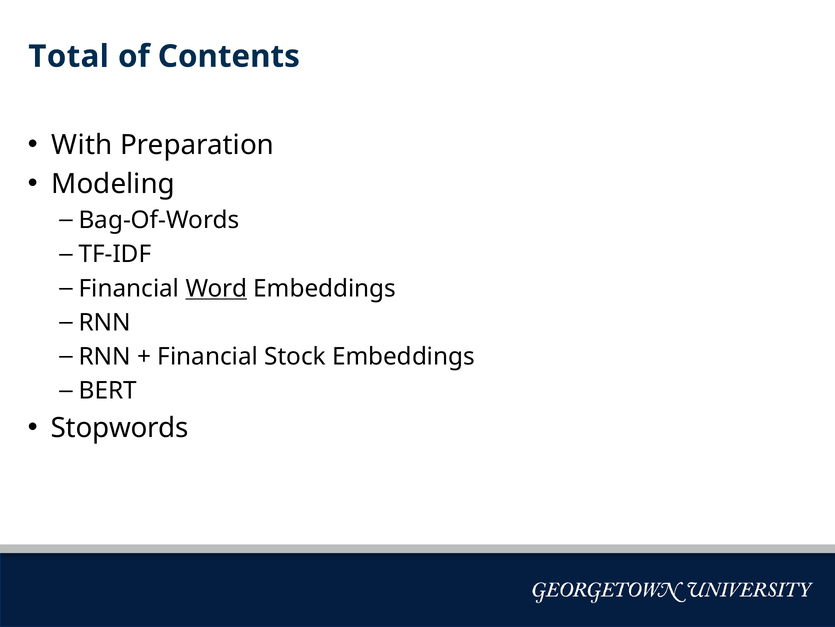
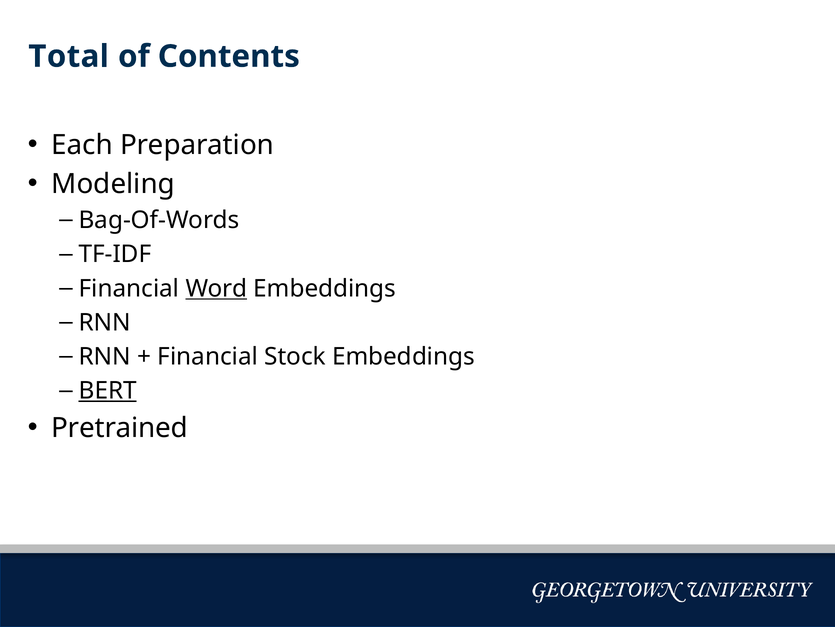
With: With -> Each
BERT underline: none -> present
Stopwords: Stopwords -> Pretrained
